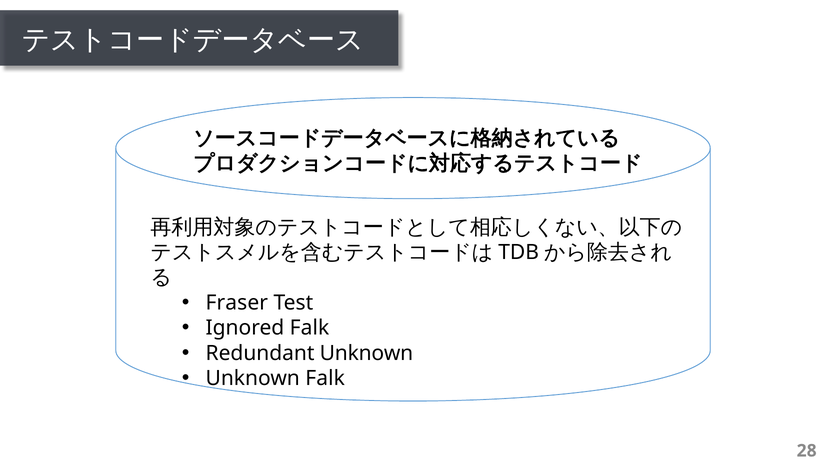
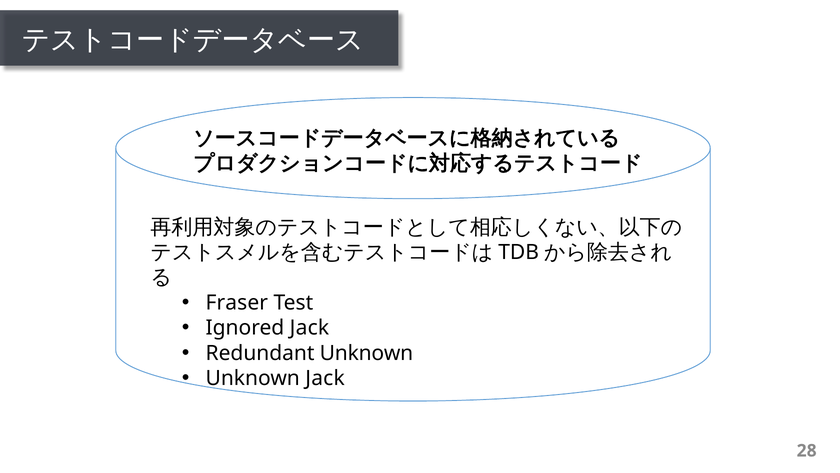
Ignored Falk: Falk -> Jack
Unknown Falk: Falk -> Jack
